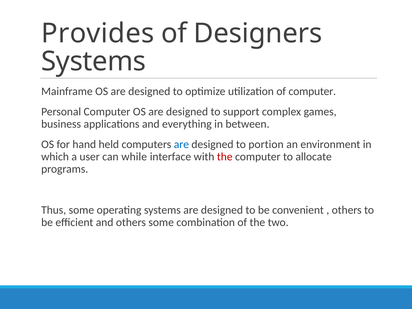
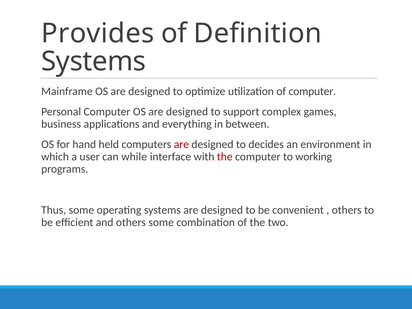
Designers: Designers -> Definition
are at (181, 144) colour: blue -> red
portion: portion -> decides
allocate: allocate -> working
